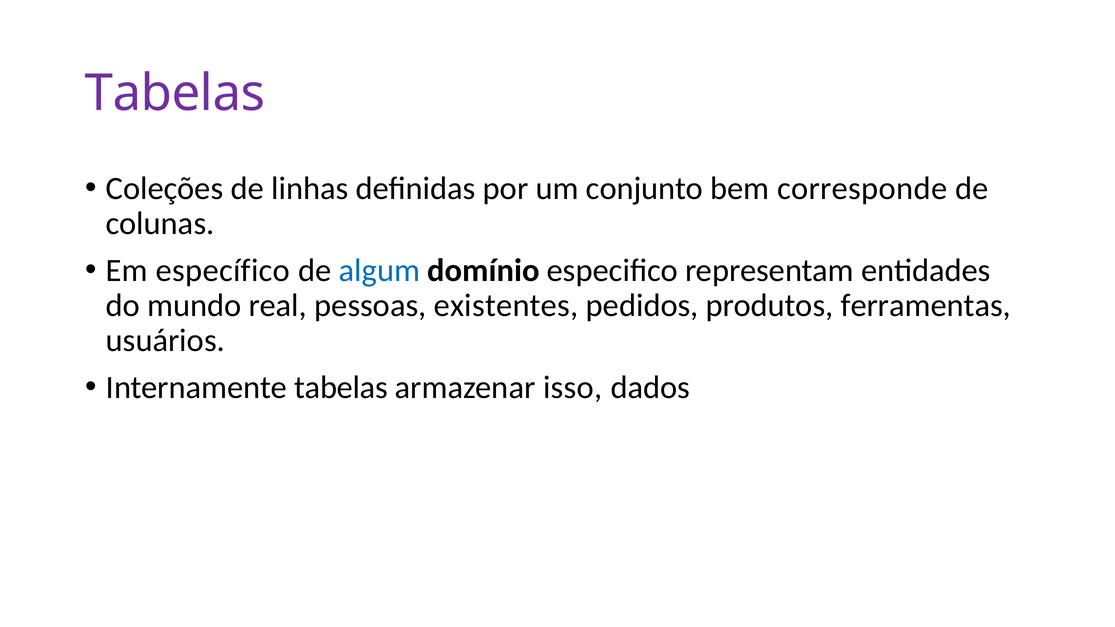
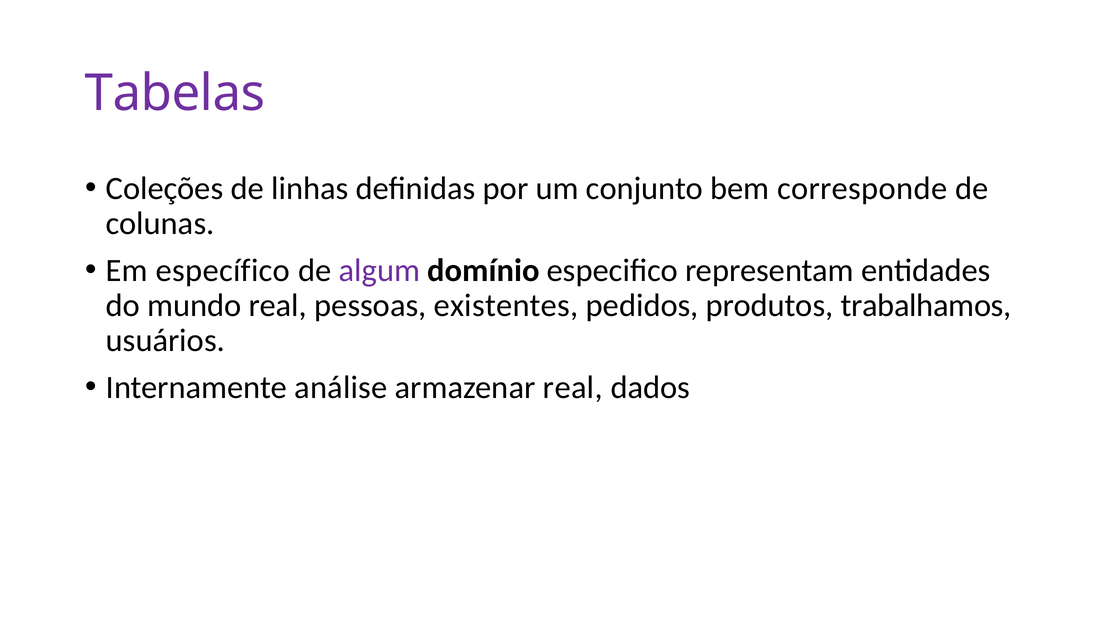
algum colour: blue -> purple
ferramentas: ferramentas -> trabalhamos
Internamente tabelas: tabelas -> análise
armazenar isso: isso -> real
